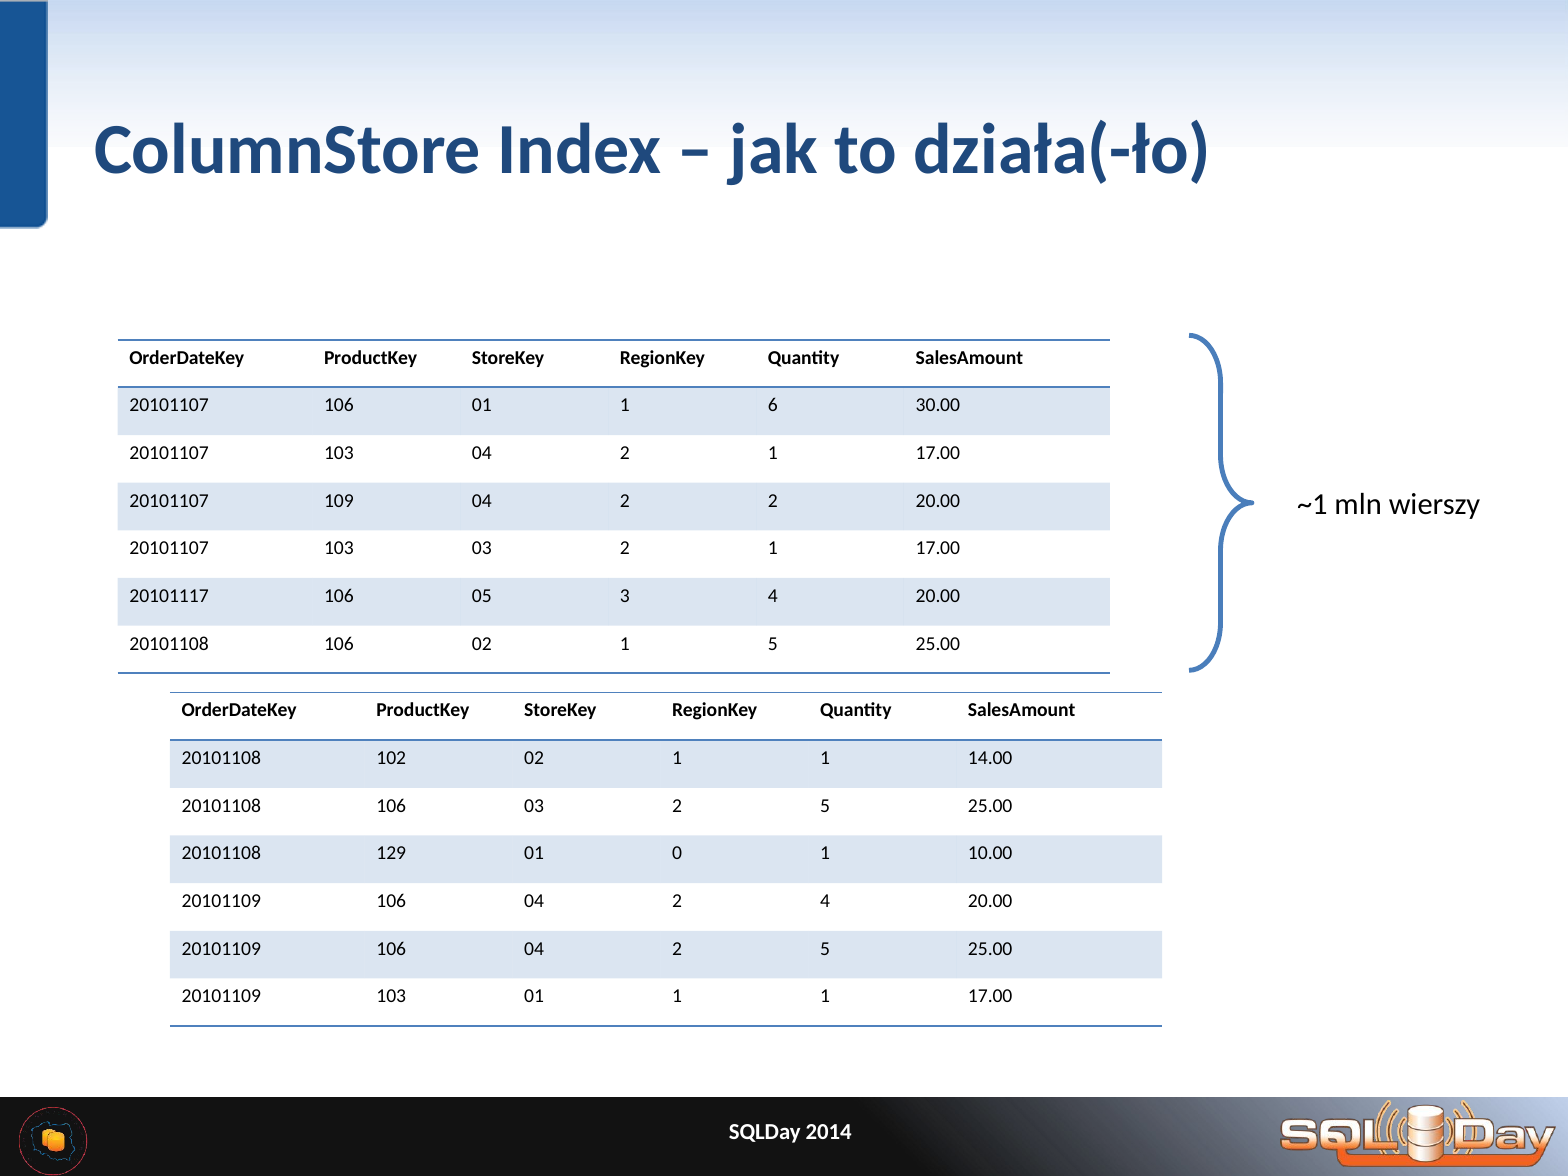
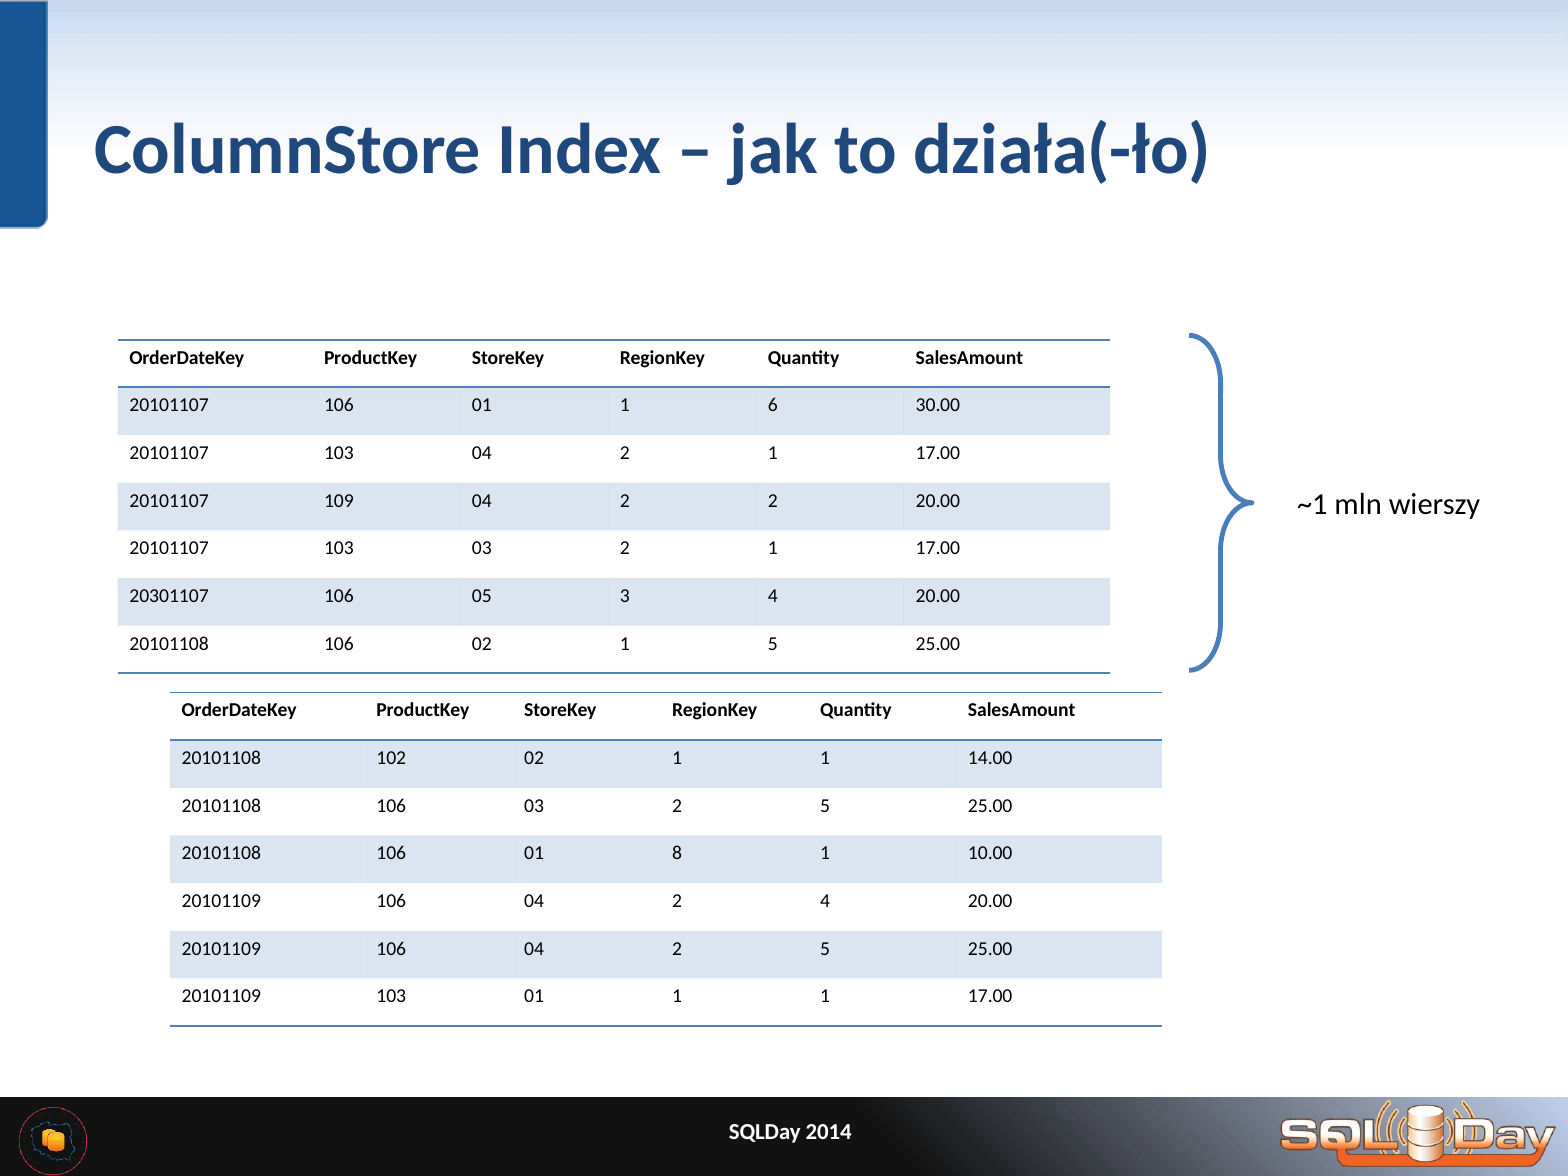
20101117: 20101117 -> 20301107
129 at (391, 853): 129 -> 106
0: 0 -> 8
